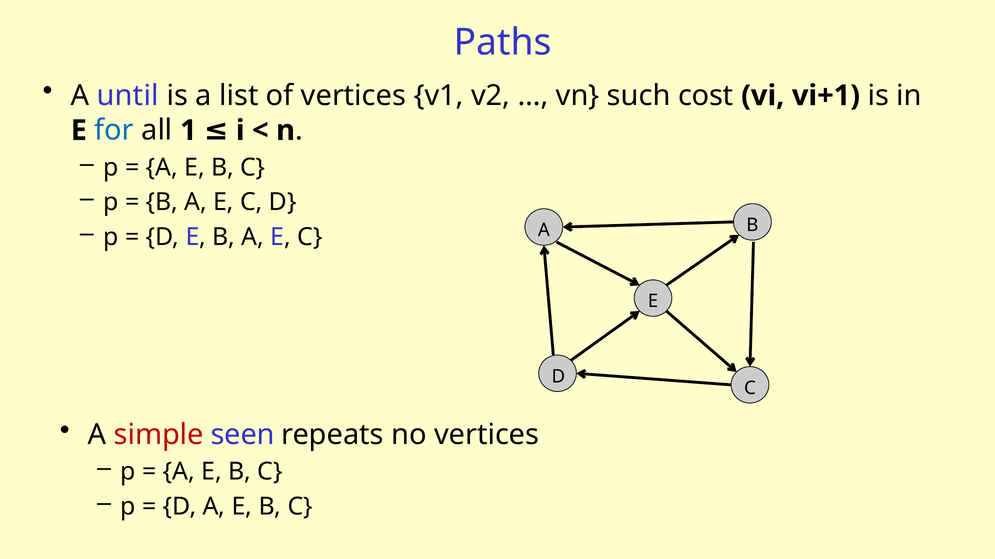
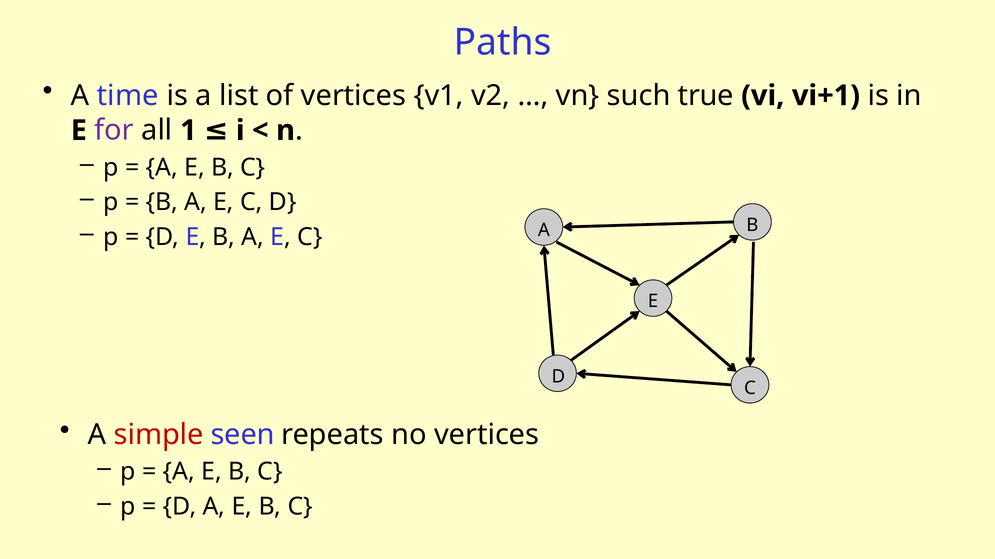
until: until -> time
cost: cost -> true
for colour: blue -> purple
